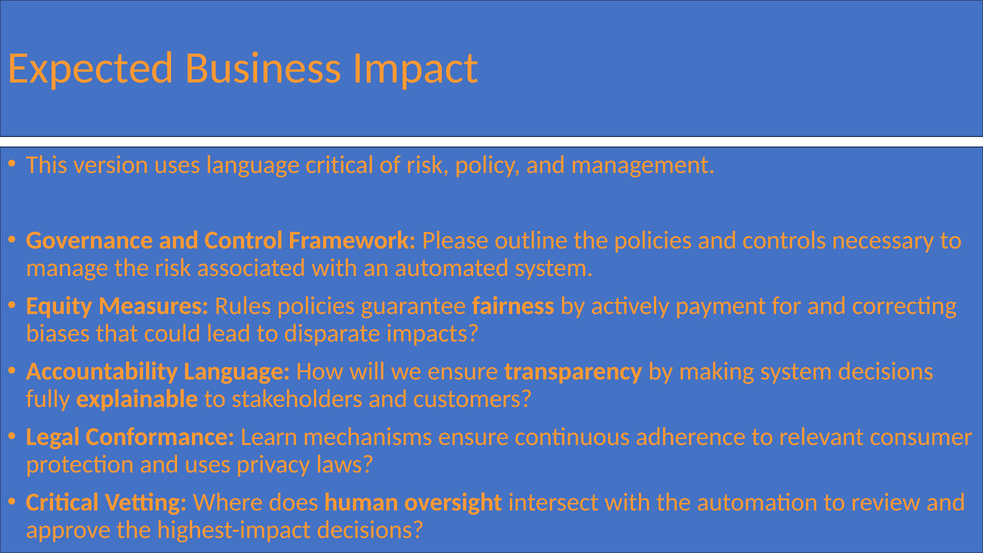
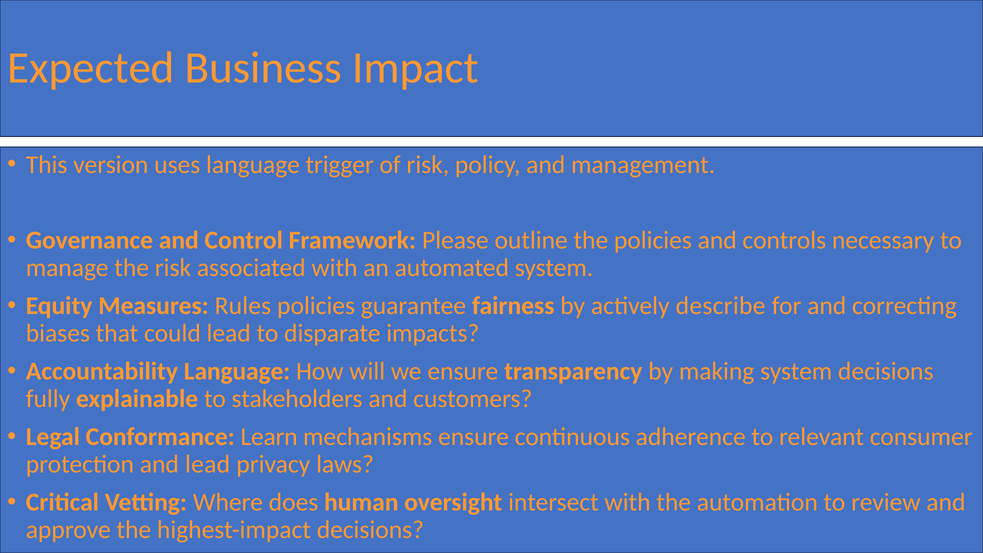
language critical: critical -> trigger
payment: payment -> describe
and uses: uses -> lead
